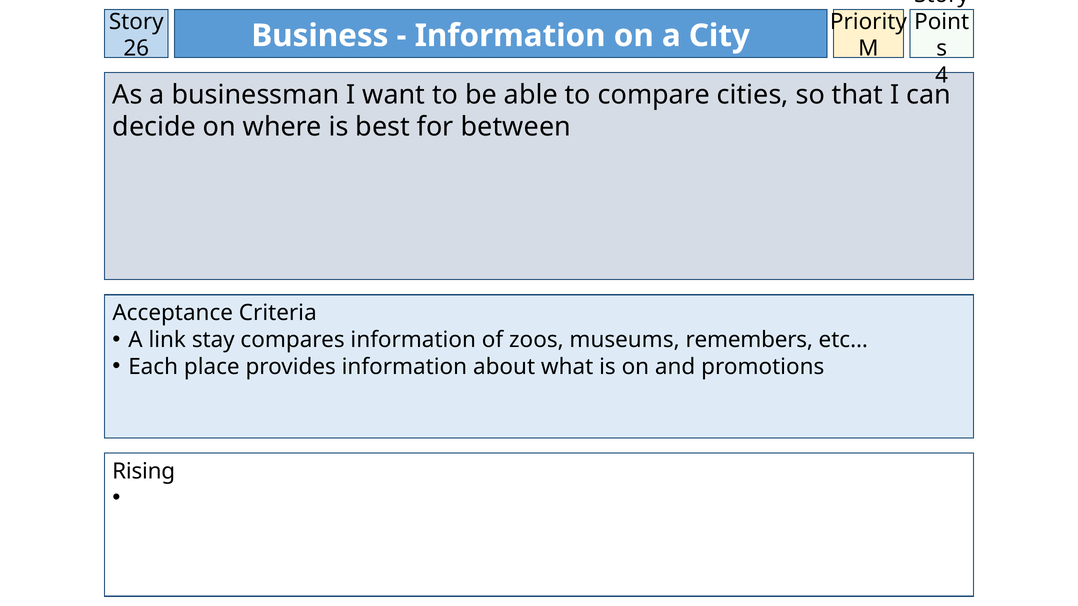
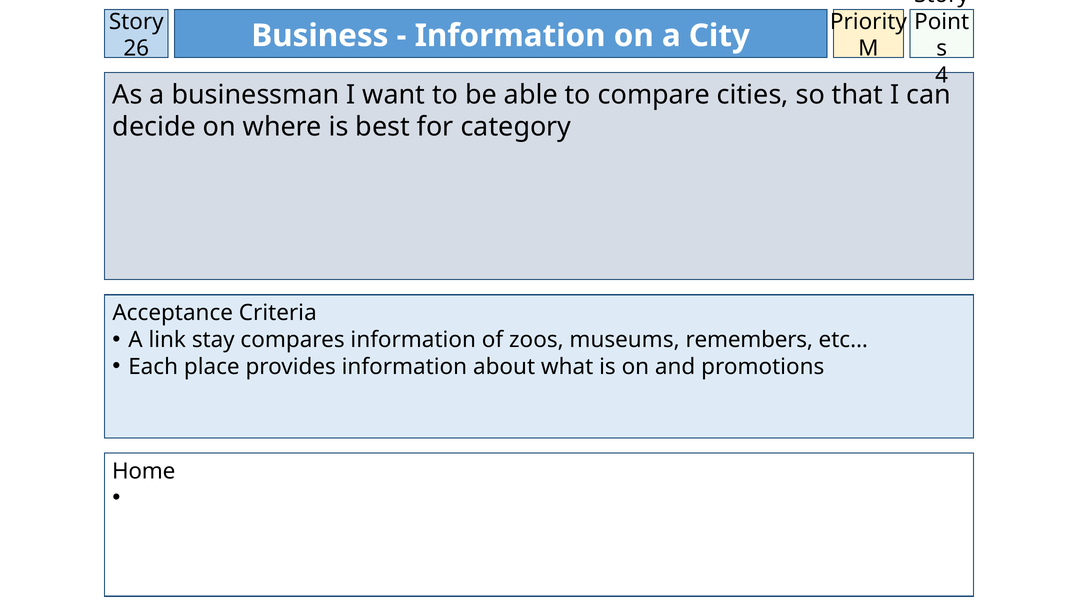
between: between -> category
Rising: Rising -> Home
